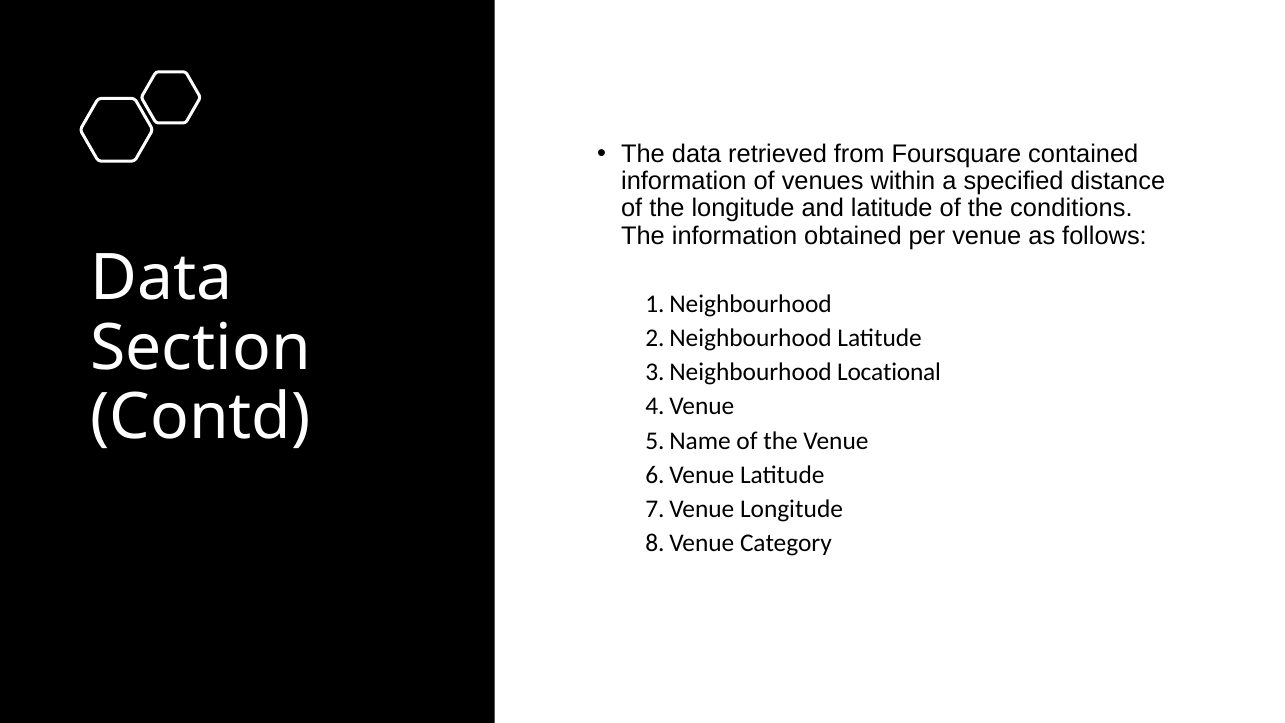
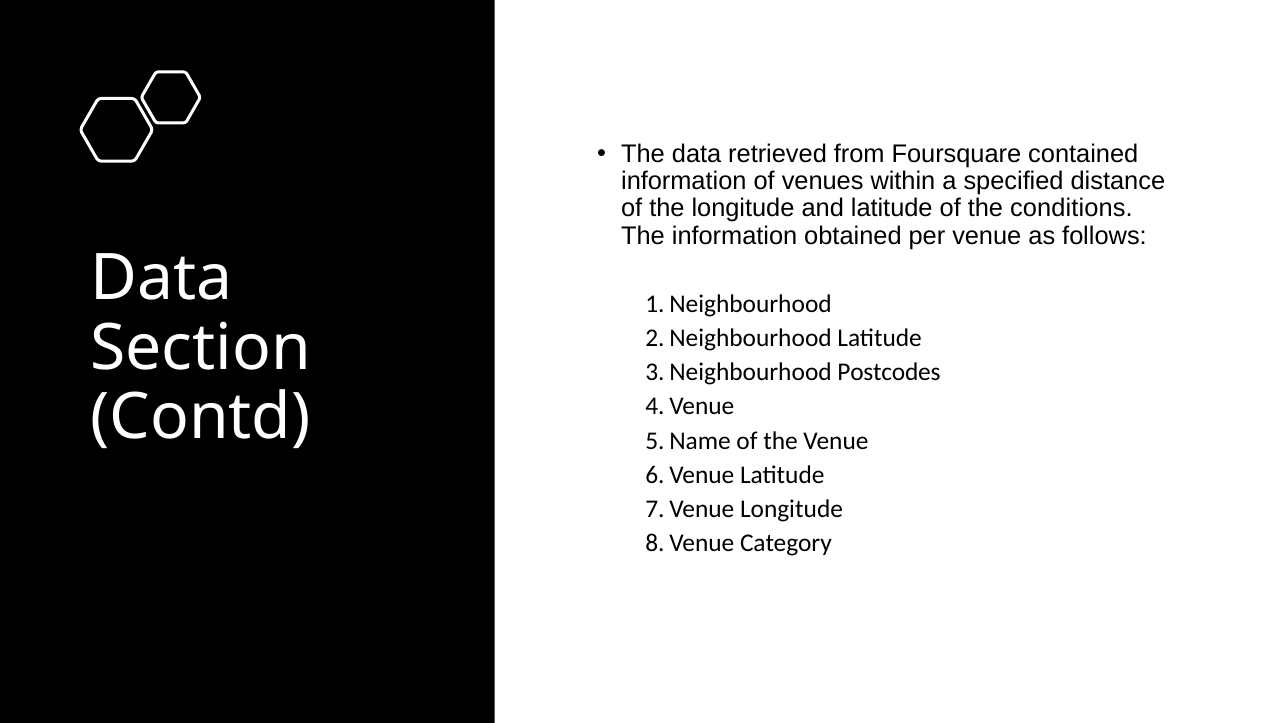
Locational: Locational -> Postcodes
